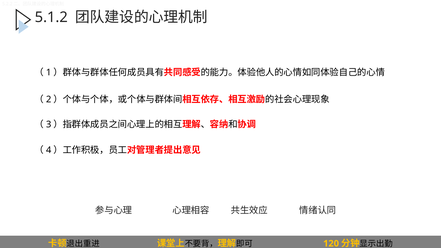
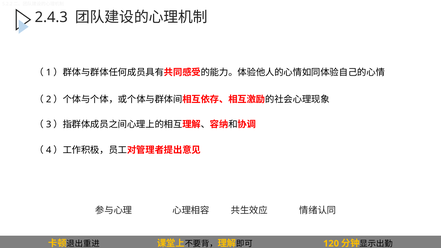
5.1.2: 5.1.2 -> 2.4.3
